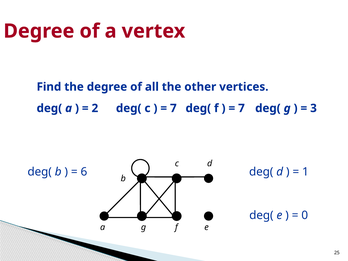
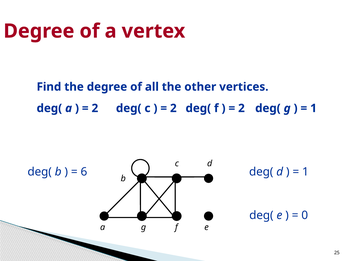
7 at (173, 108): 7 -> 2
7 at (241, 108): 7 -> 2
3 at (314, 108): 3 -> 1
